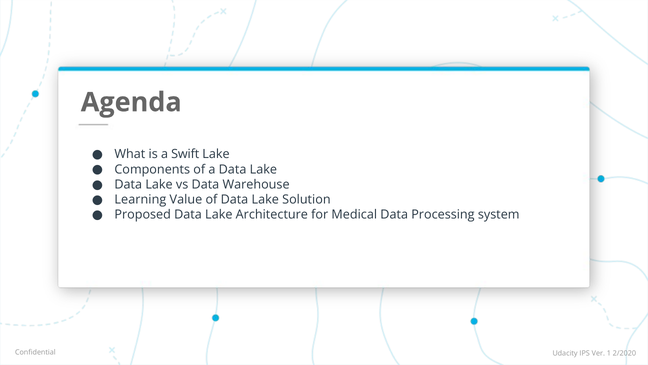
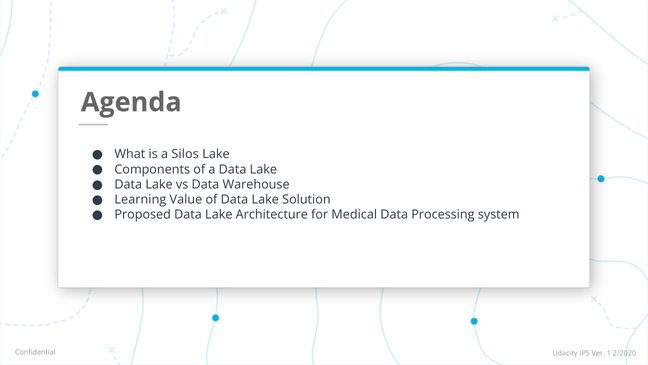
Swift: Swift -> Silos
